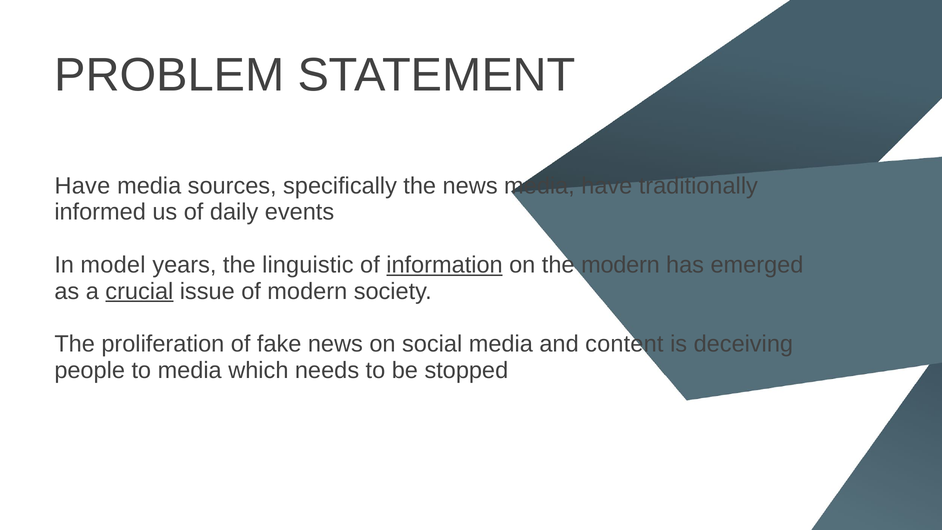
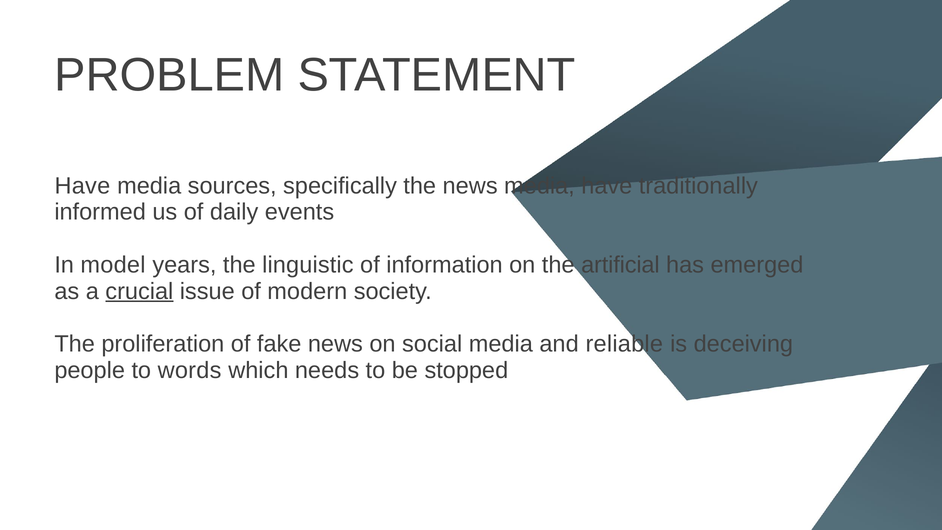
information underline: present -> none
the modern: modern -> artificial
content: content -> reliable
to media: media -> words
